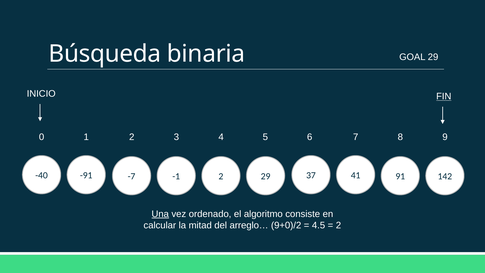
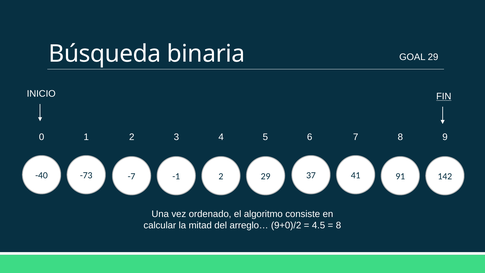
-91: -91 -> -73
Una underline: present -> none
2 at (338, 225): 2 -> 8
